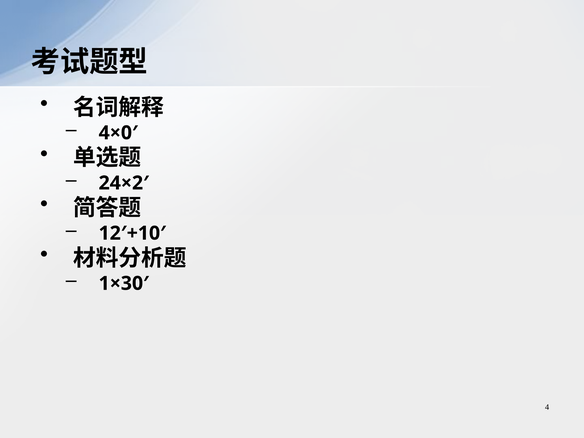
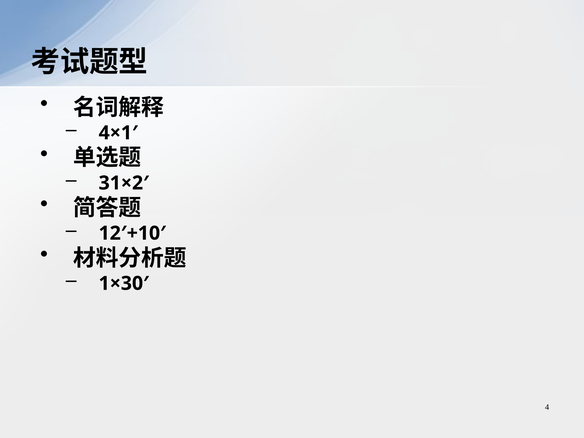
4×0′: 4×0′ -> 4×1′
24×2′: 24×2′ -> 31×2′
